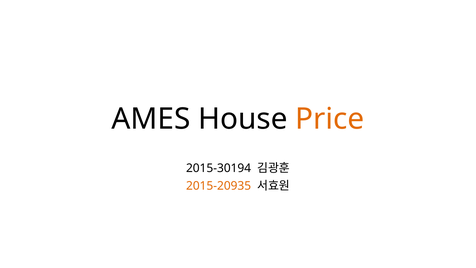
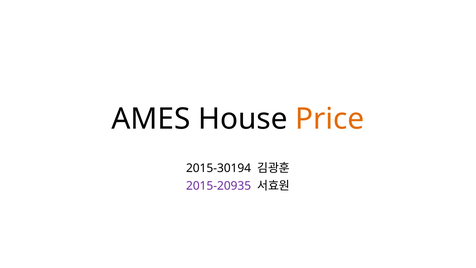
2015-20935 colour: orange -> purple
